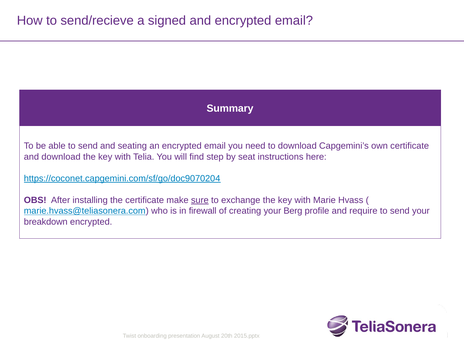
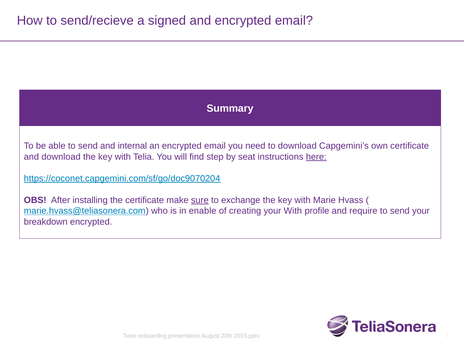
seating: seating -> internal
here underline: none -> present
firewall: firewall -> enable
your Berg: Berg -> With
